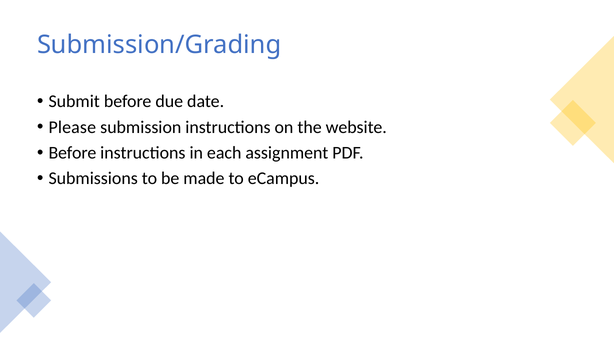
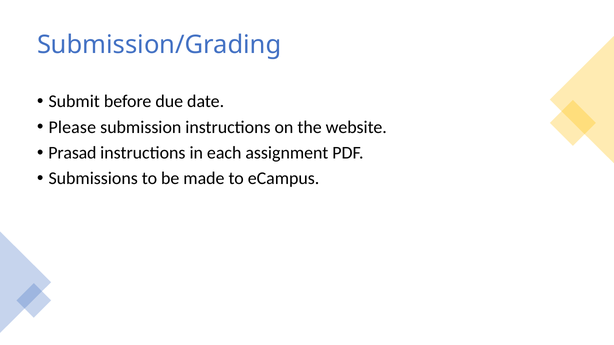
Before at (72, 153): Before -> Prasad
